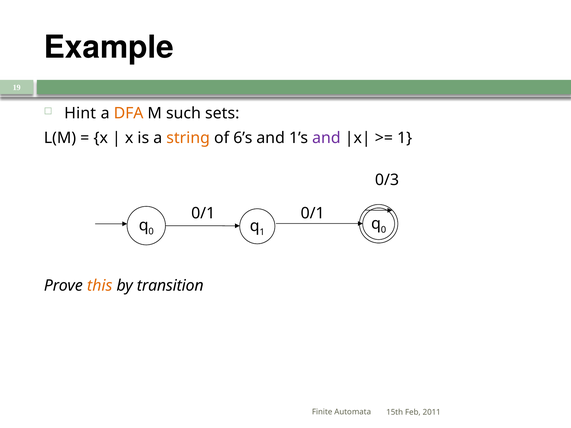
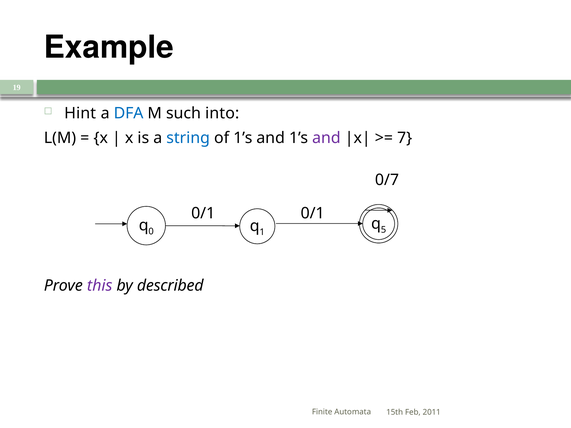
DFA colour: orange -> blue
sets: sets -> into
string colour: orange -> blue
of 6’s: 6’s -> 1’s
1 at (405, 138): 1 -> 7
0/3: 0/3 -> 0/7
0 at (384, 230): 0 -> 5
this colour: orange -> purple
transition: transition -> described
